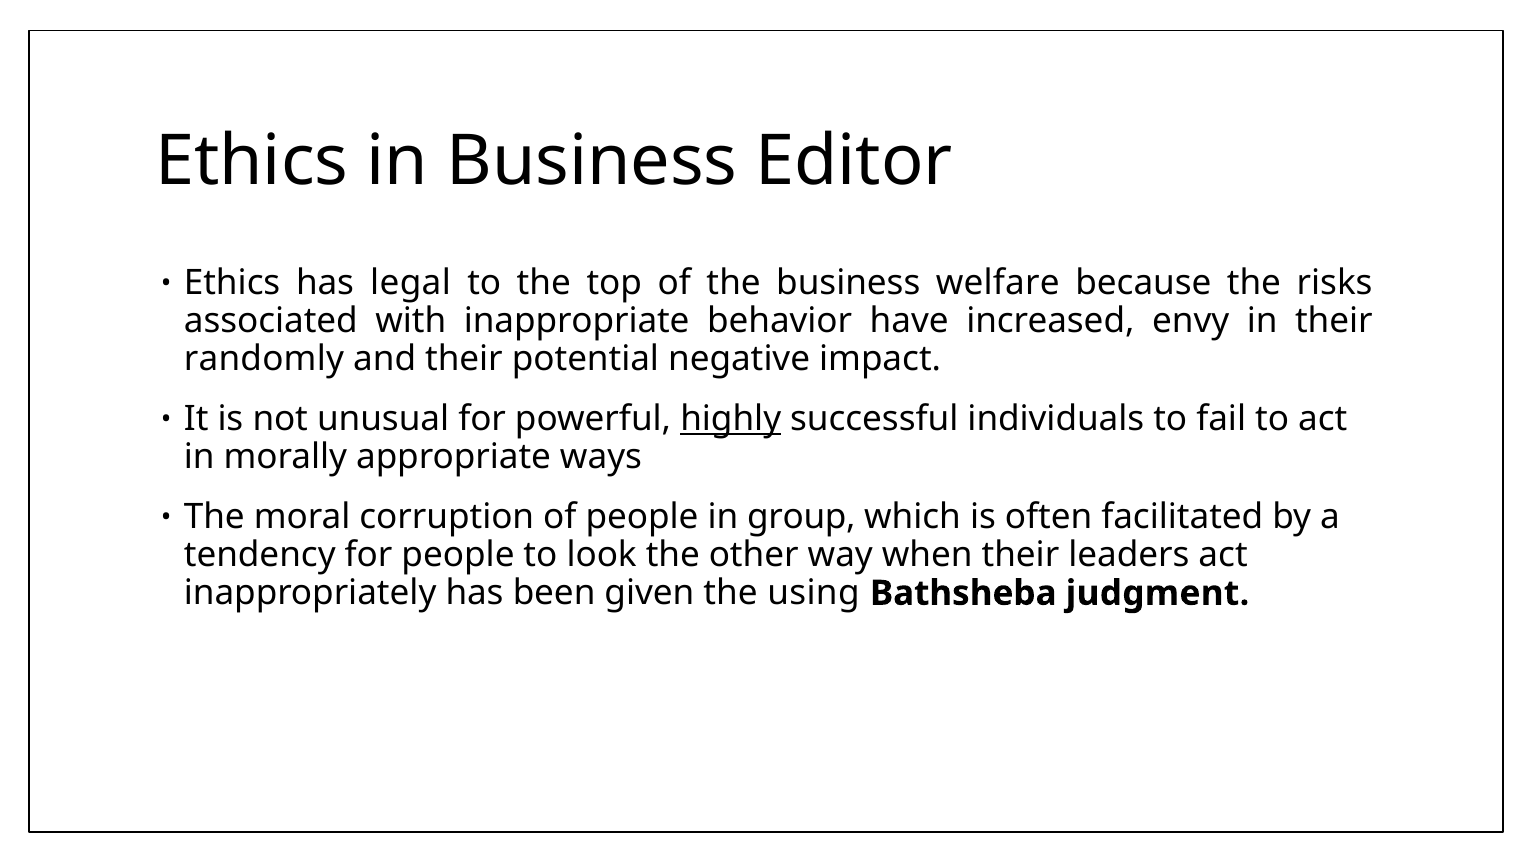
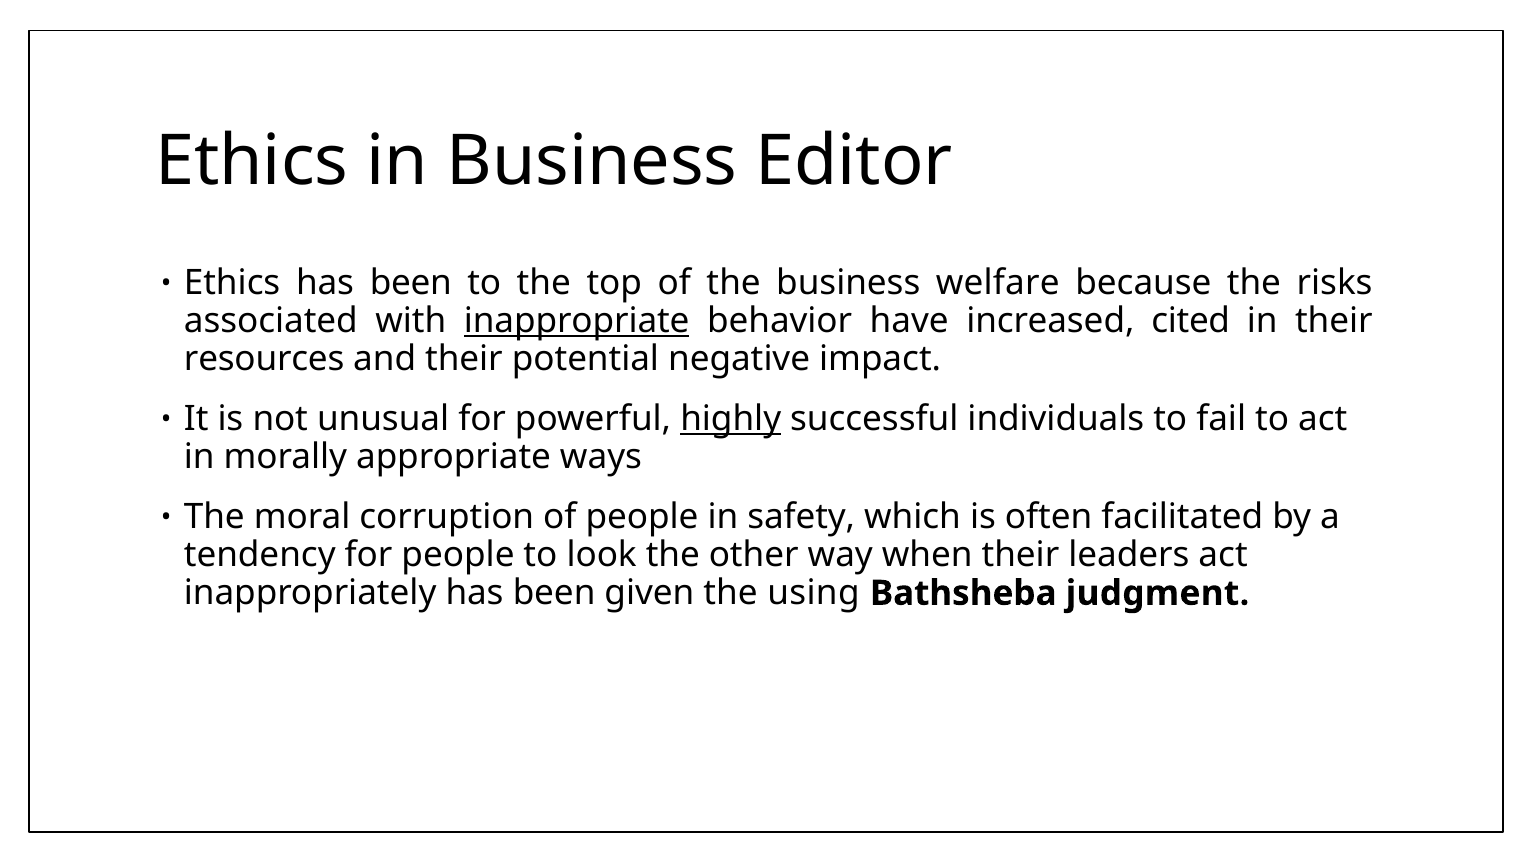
Ethics has legal: legal -> been
inappropriate underline: none -> present
envy: envy -> cited
randomly: randomly -> resources
group: group -> safety
